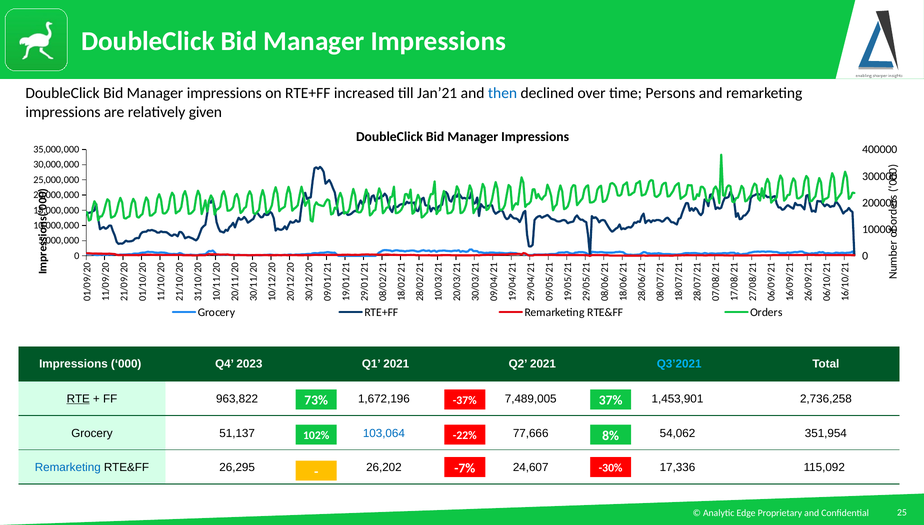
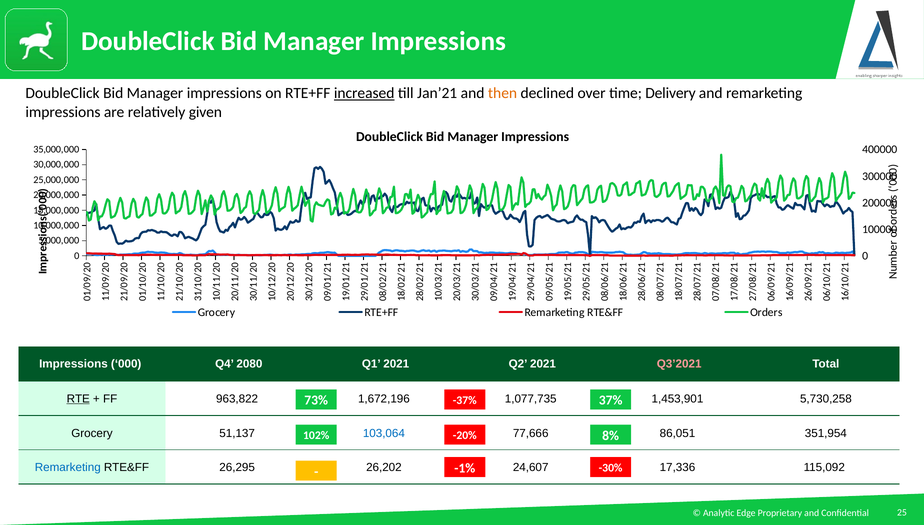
increased underline: none -> present
then colour: blue -> orange
Persons: Persons -> Delivery
2023: 2023 -> 2080
Q3’2021 colour: light blue -> pink
7,489,005: 7,489,005 -> 1,077,735
2,736,258: 2,736,258 -> 5,730,258
54,062: 54,062 -> 86,051
-22%: -22% -> -20%
-7%: -7% -> -1%
